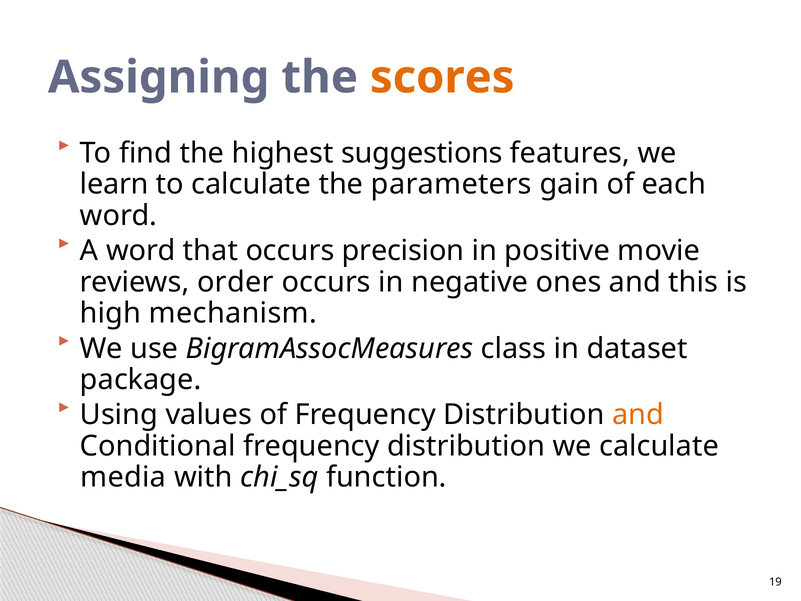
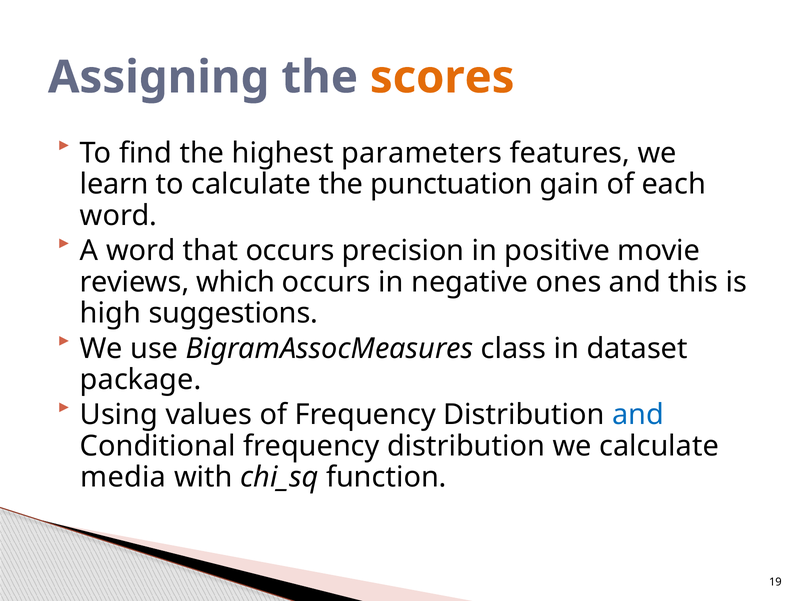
suggestions: suggestions -> parameters
parameters: parameters -> punctuation
order: order -> which
mechanism: mechanism -> suggestions
and at (638, 415) colour: orange -> blue
